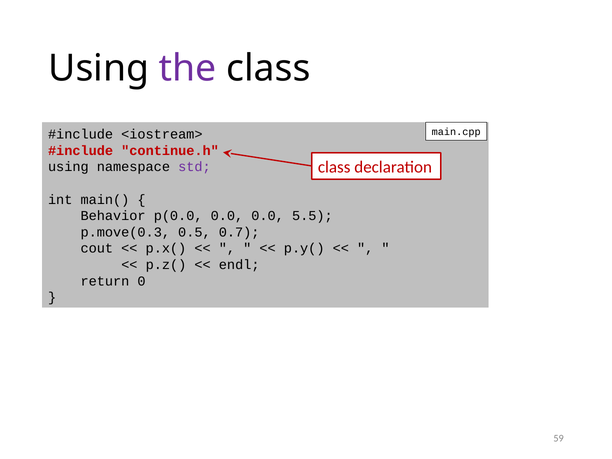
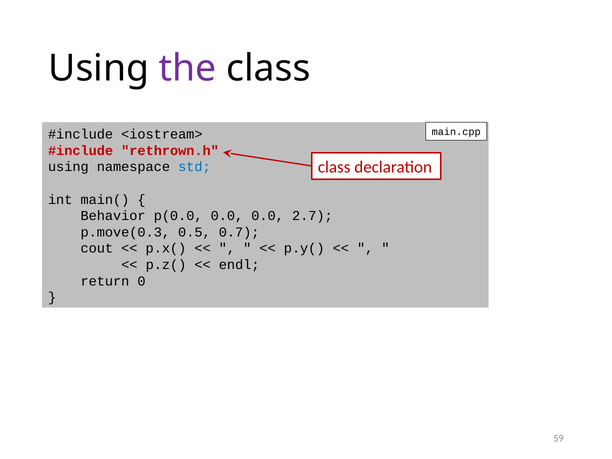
continue.h: continue.h -> rethrown.h
std colour: purple -> blue
5.5: 5.5 -> 2.7
